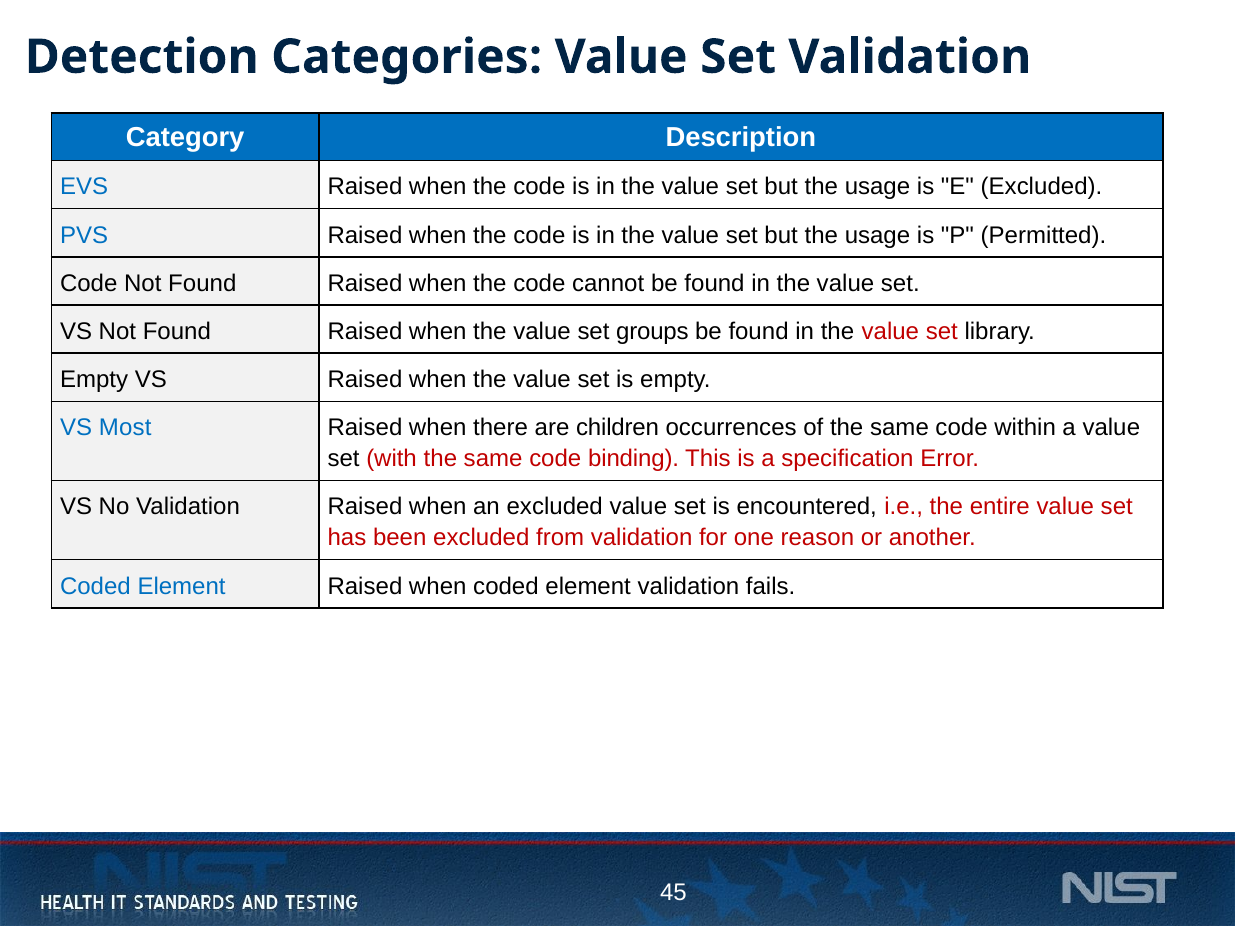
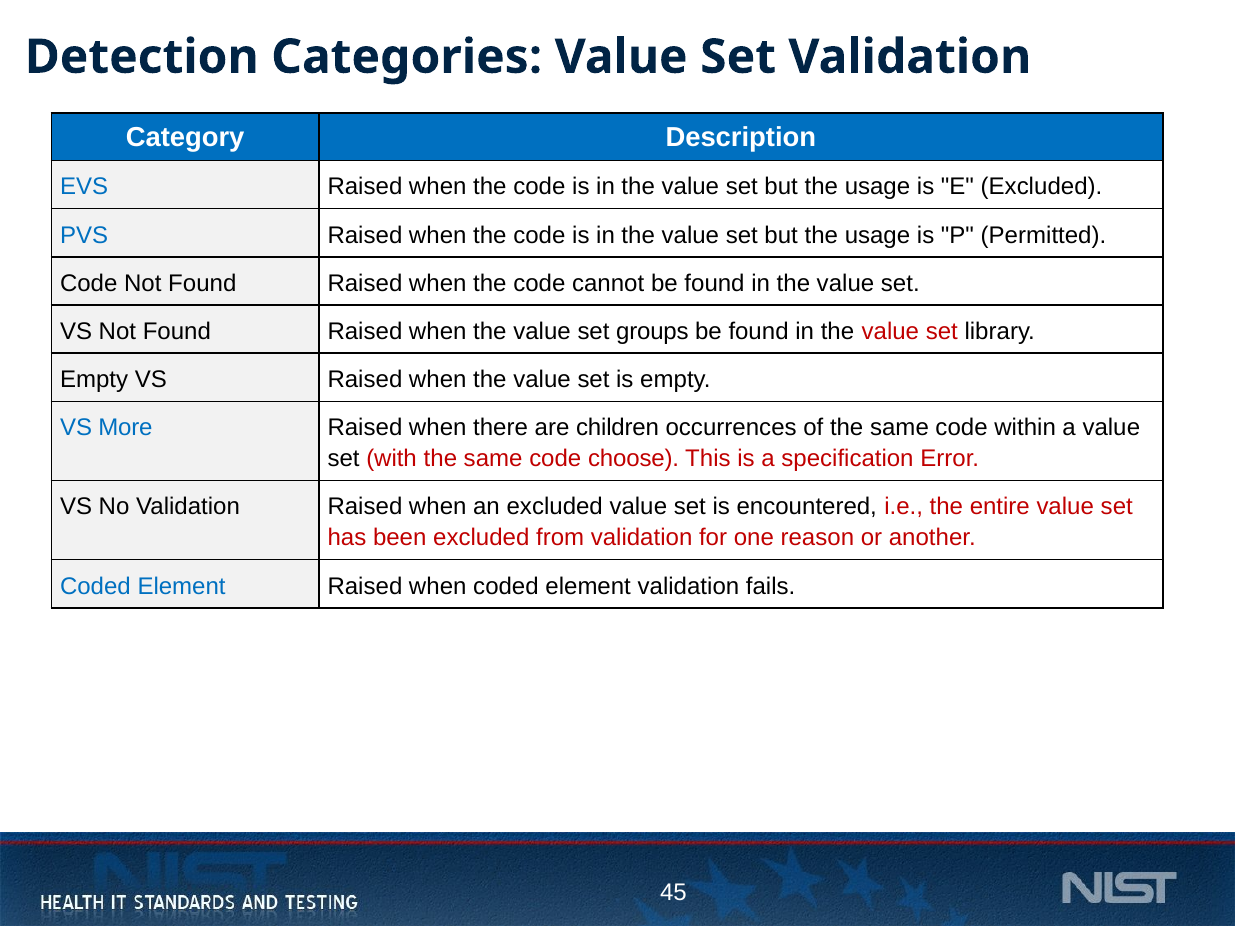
Most: Most -> More
binding: binding -> choose
